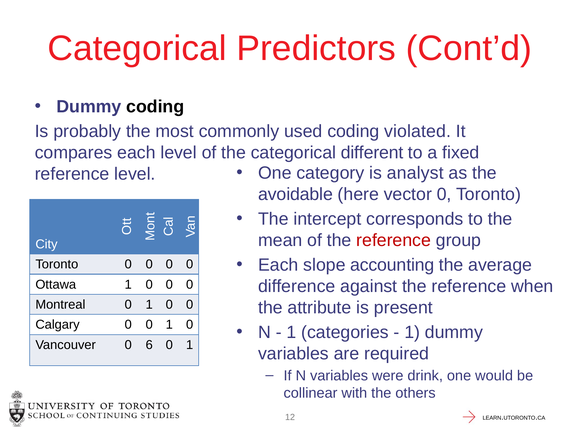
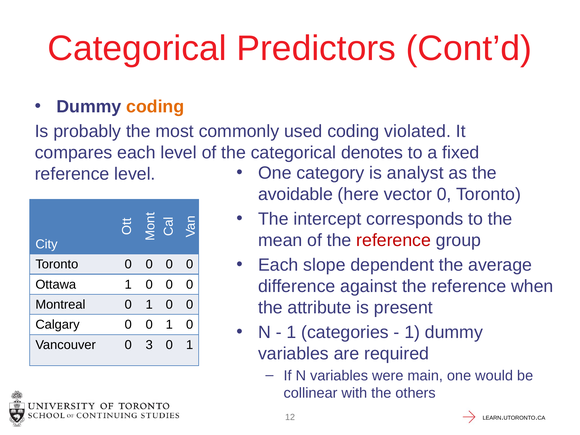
coding at (155, 107) colour: black -> orange
different: different -> denotes
accounting: accounting -> dependent
6: 6 -> 3
drink: drink -> main
